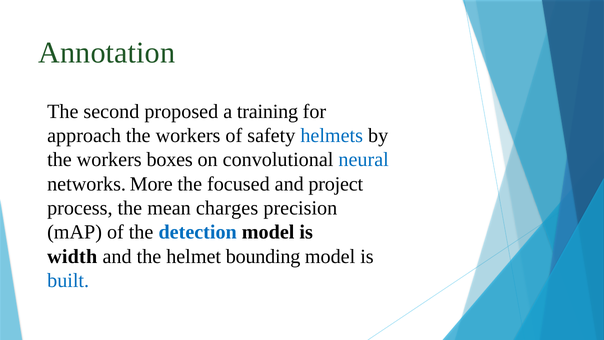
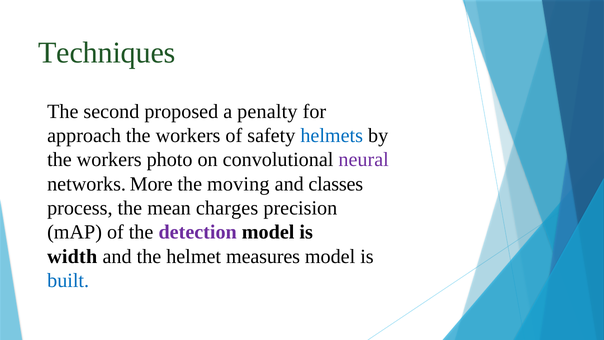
Annotation: Annotation -> Techniques
training: training -> penalty
boxes: boxes -> photo
neural colour: blue -> purple
focused: focused -> moving
project: project -> classes
detection colour: blue -> purple
bounding: bounding -> measures
